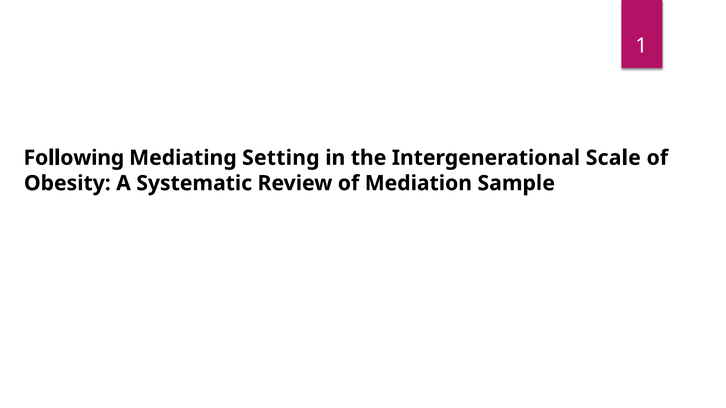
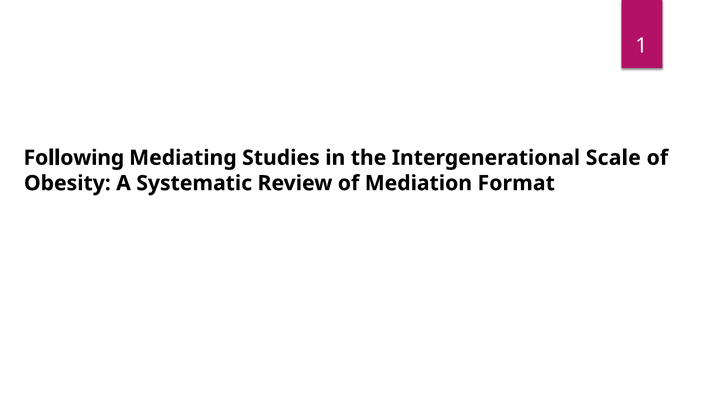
Setting: Setting -> Studies
Sample: Sample -> Format
